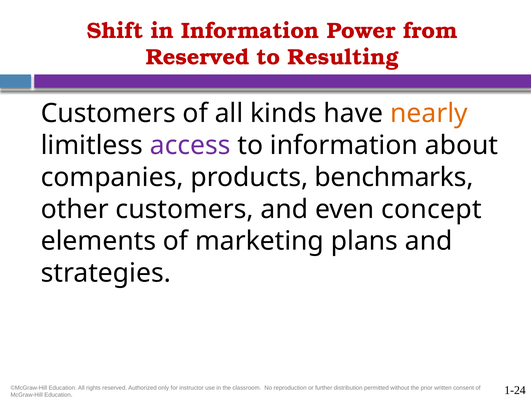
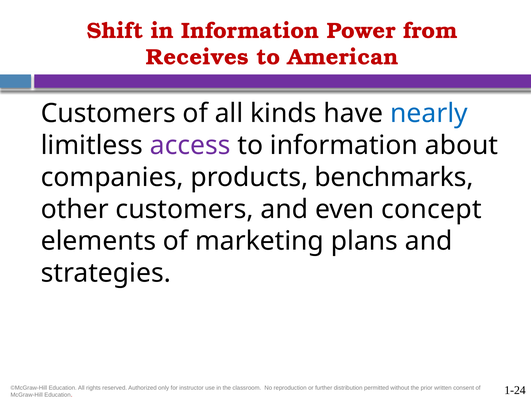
Reserved at (198, 57): Reserved -> Receives
Resulting: Resulting -> American
nearly colour: orange -> blue
